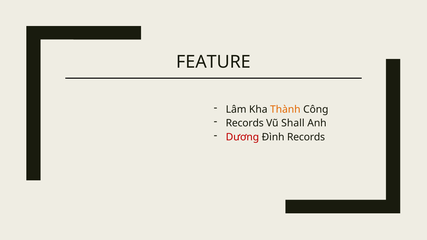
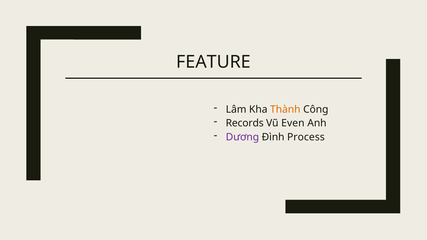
Shall: Shall -> Even
Dương colour: red -> purple
Đình Records: Records -> Process
